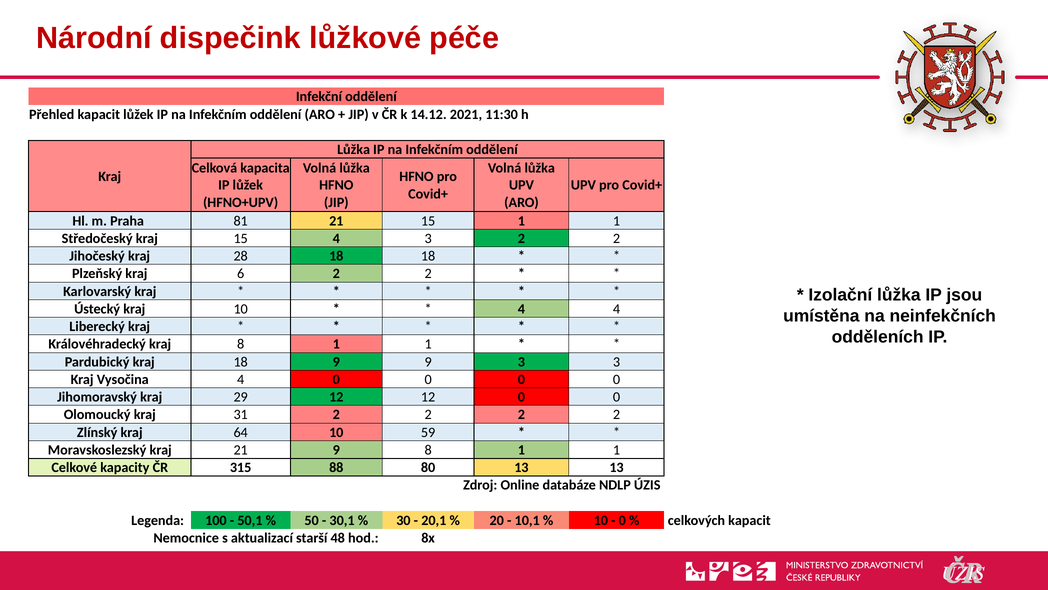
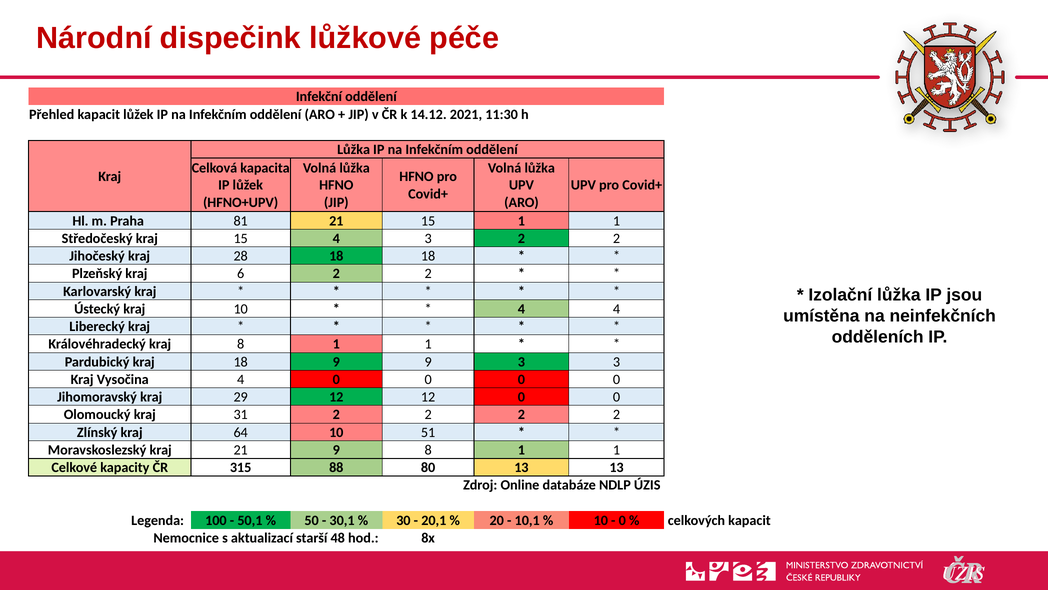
59: 59 -> 51
